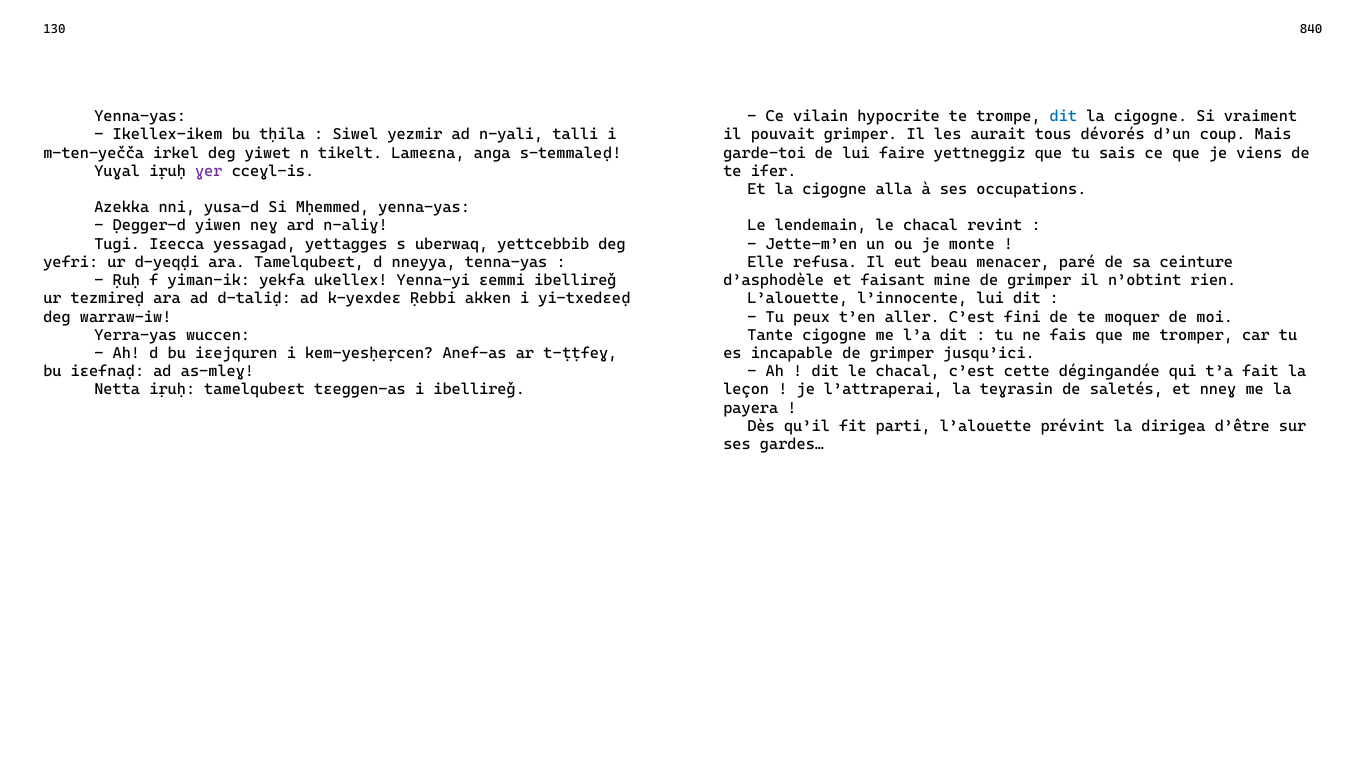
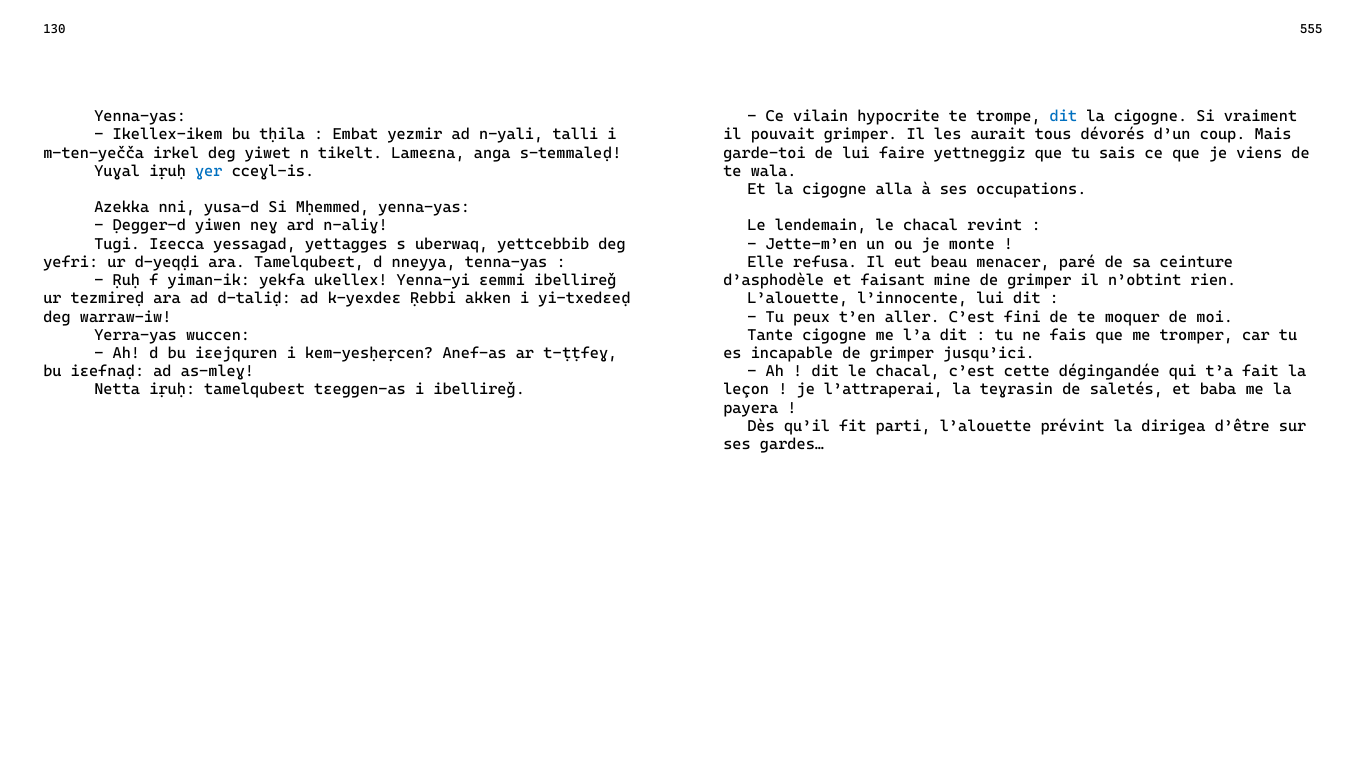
840: 840 -> 555
Siwel: Siwel -> Embat
ɣer colour: purple -> blue
ifer: ifer -> wala
nneɣ: nneɣ -> baba
